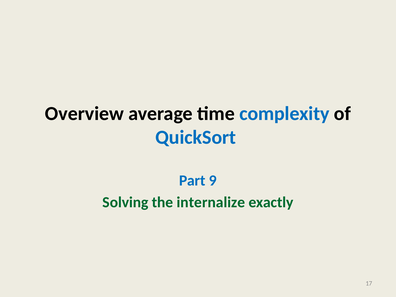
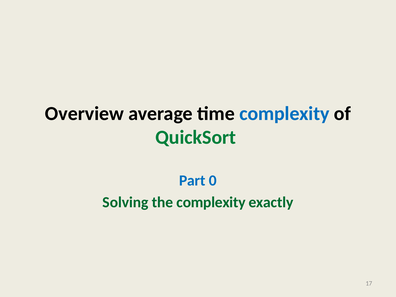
QuickSort colour: blue -> green
9: 9 -> 0
the internalize: internalize -> complexity
